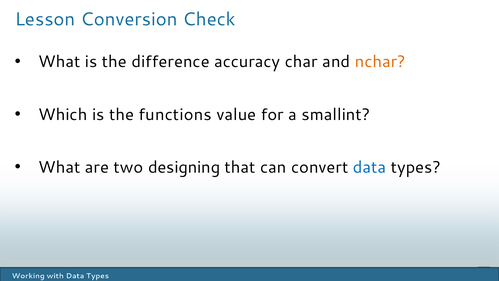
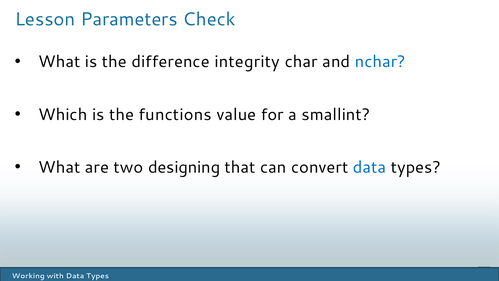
Conversion: Conversion -> Parameters
accuracy: accuracy -> integrity
nchar colour: orange -> blue
